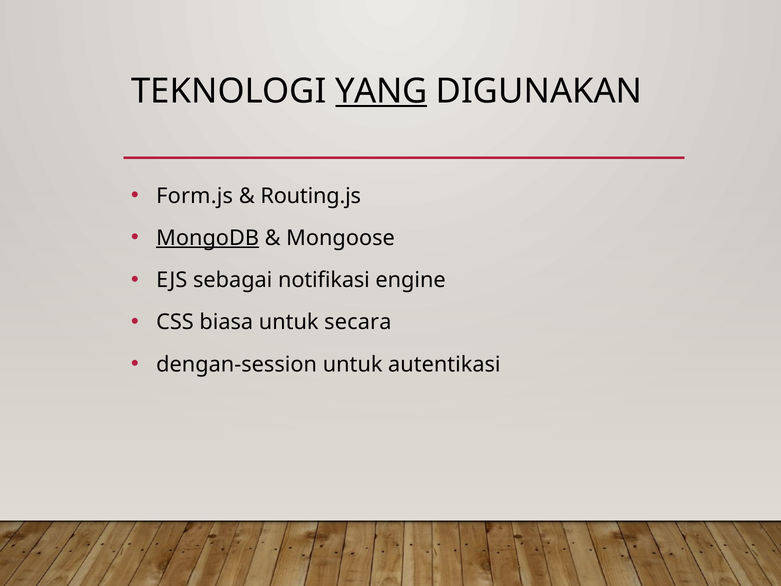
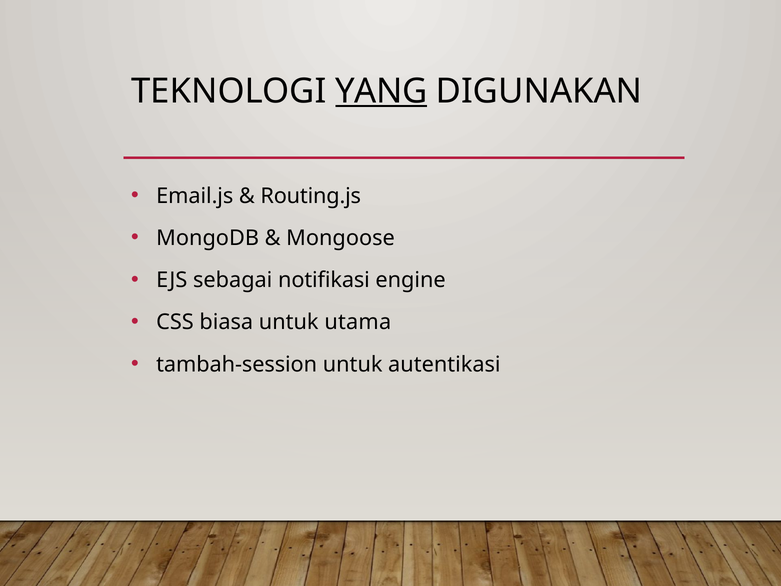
Form.js: Form.js -> Email.js
MongoDB underline: present -> none
secara: secara -> utama
dengan-session: dengan-session -> tambah-session
